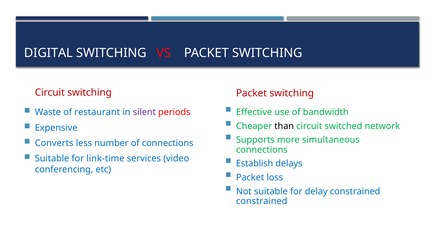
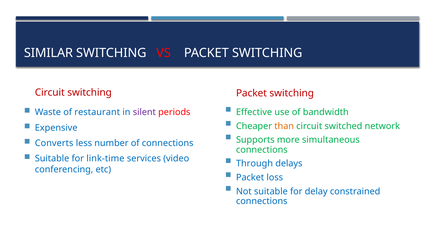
DIGITAL: DIGITAL -> SIMILAR
than colour: black -> orange
Establish: Establish -> Through
constrained at (262, 201): constrained -> connections
